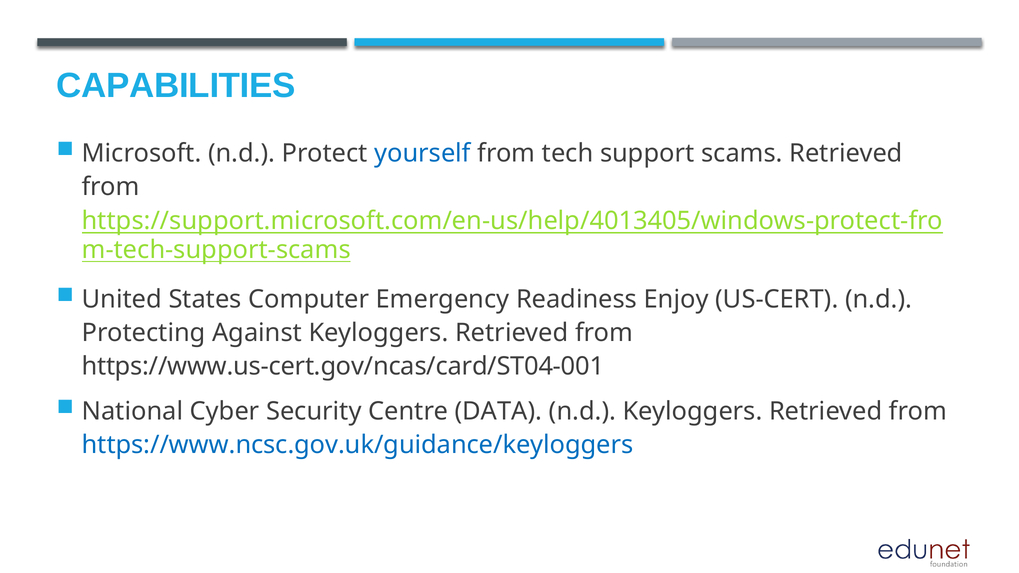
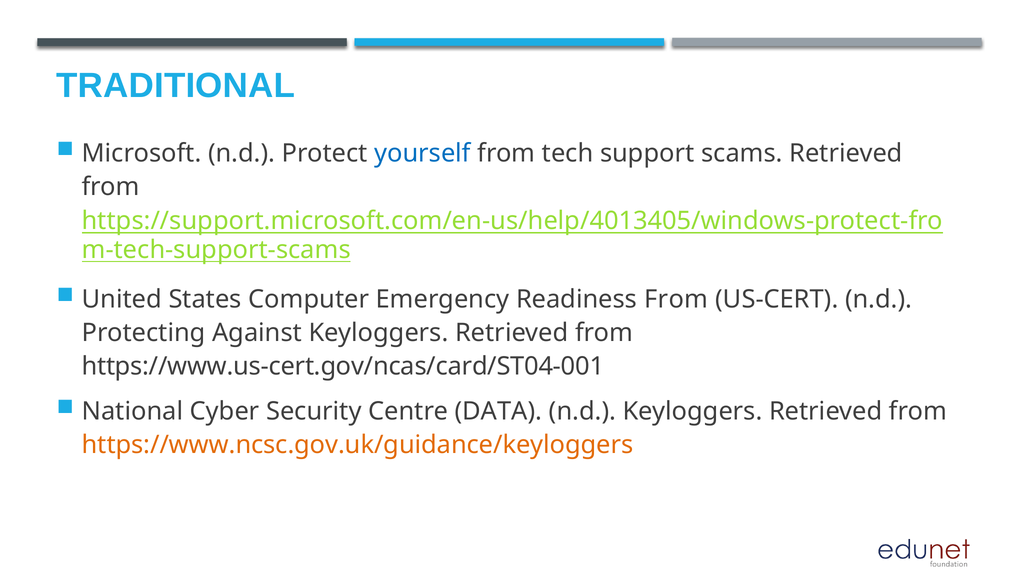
CAPABILITIES: CAPABILITIES -> TRADITIONAL
Readiness Enjoy: Enjoy -> From
https://www.ncsc.gov.uk/guidance/keyloggers colour: blue -> orange
